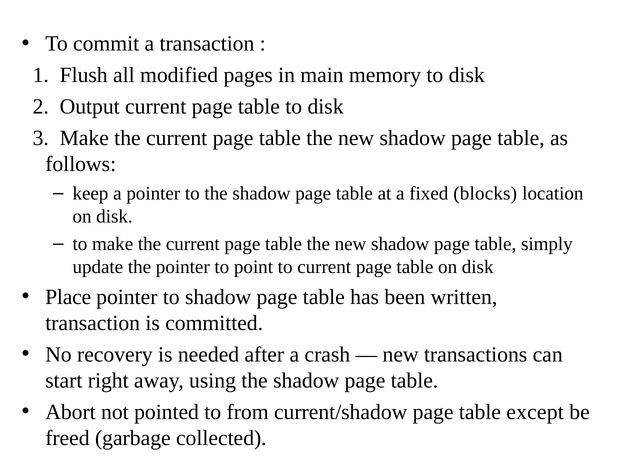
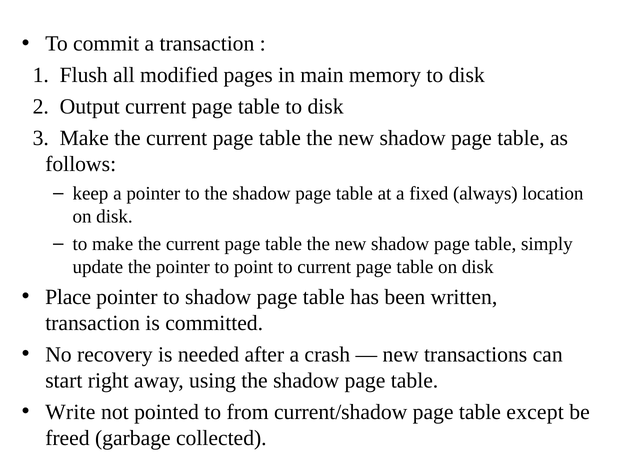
blocks: blocks -> always
Abort: Abort -> Write
